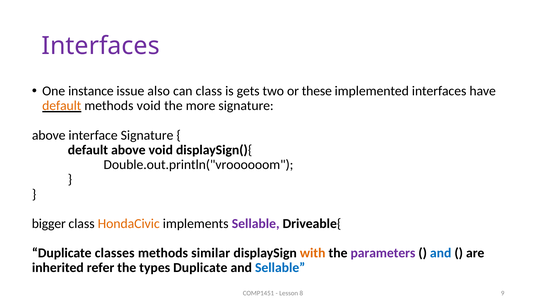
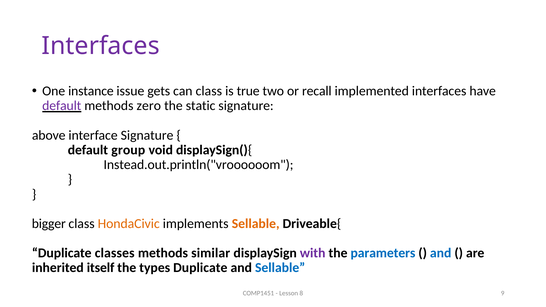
also: also -> gets
gets: gets -> true
these: these -> recall
default at (62, 106) colour: orange -> purple
methods void: void -> zero
more: more -> static
default above: above -> group
Double.out.println("vroooooom: Double.out.println("vroooooom -> Instead.out.println("vroooooom
Sellable at (256, 224) colour: purple -> orange
with colour: orange -> purple
parameters colour: purple -> blue
refer: refer -> itself
